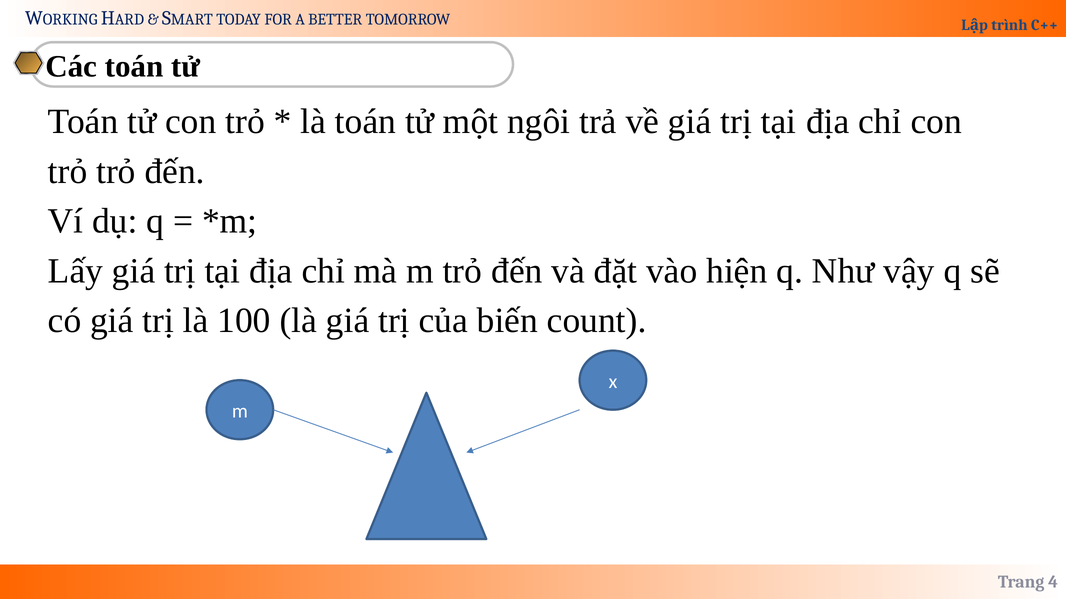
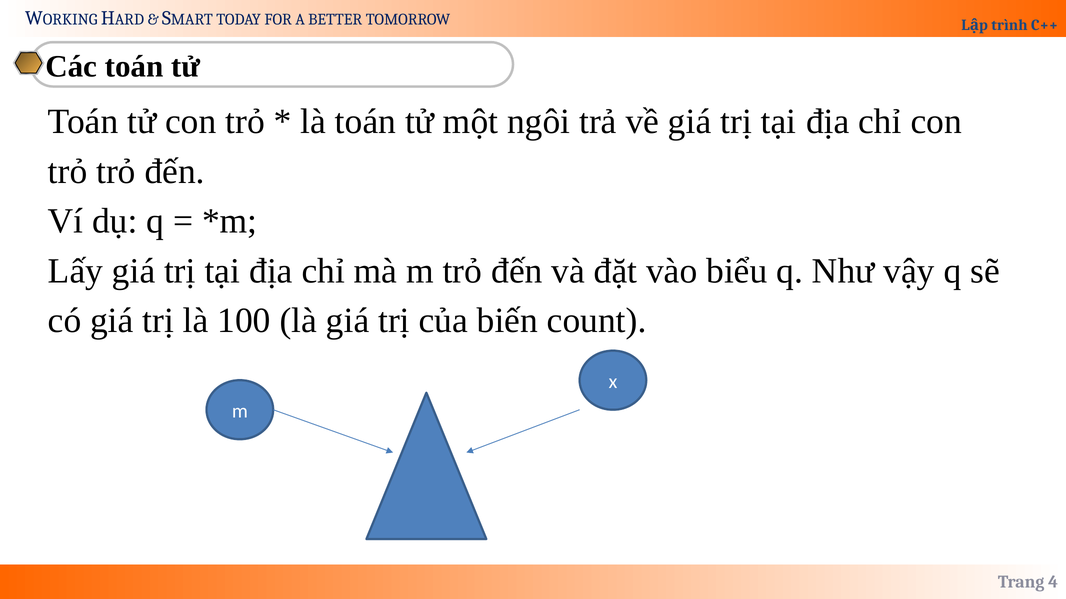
hiện: hiện -> biểu
